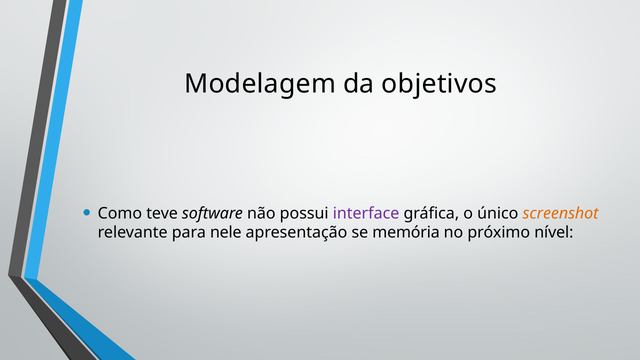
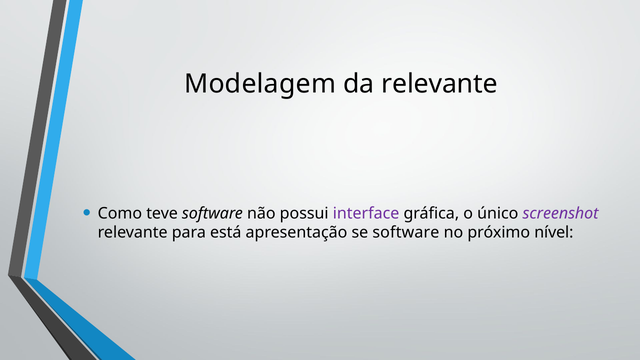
da objetivos: objetivos -> relevante
screenshot colour: orange -> purple
nele: nele -> está
se memória: memória -> software
